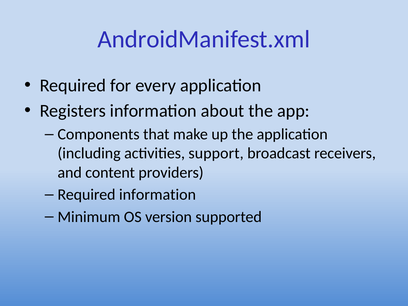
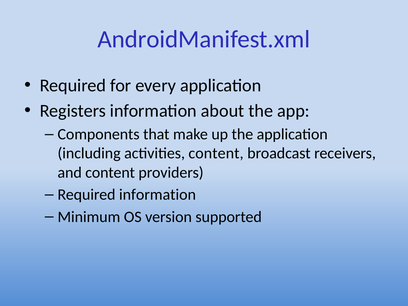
activities support: support -> content
